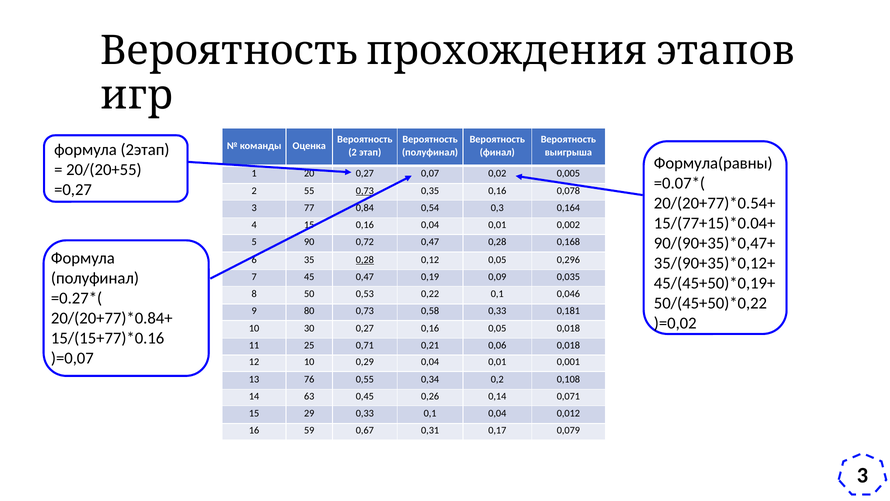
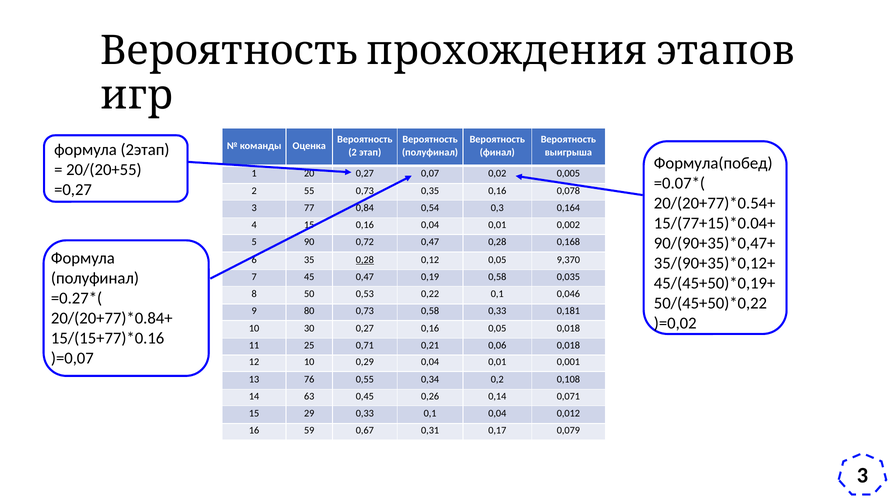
Формула(равны: Формула(равны -> Формула(побед
0,73 at (365, 191) underline: present -> none
0,296: 0,296 -> 9,370
0,19 0,09: 0,09 -> 0,58
